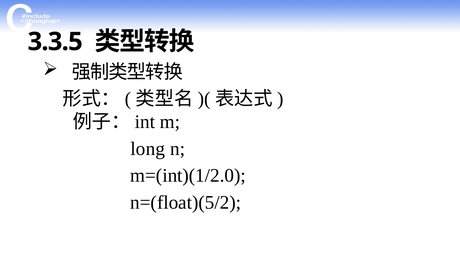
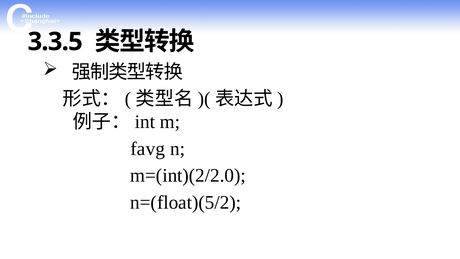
long: long -> favg
m=(int)(1/2.0: m=(int)(1/2.0 -> m=(int)(2/2.0
